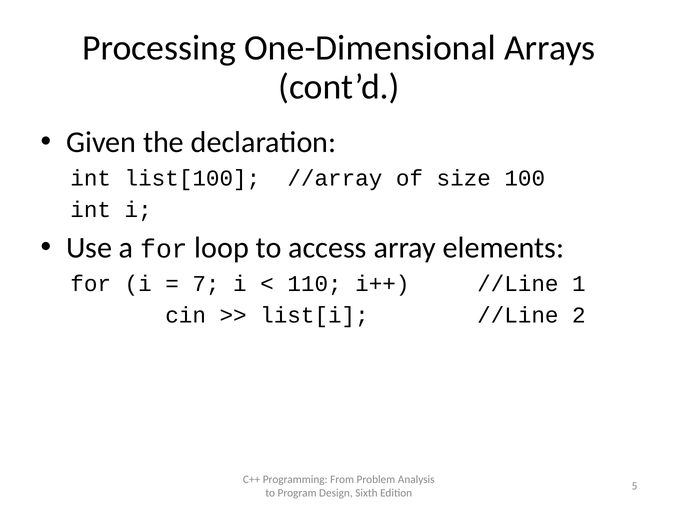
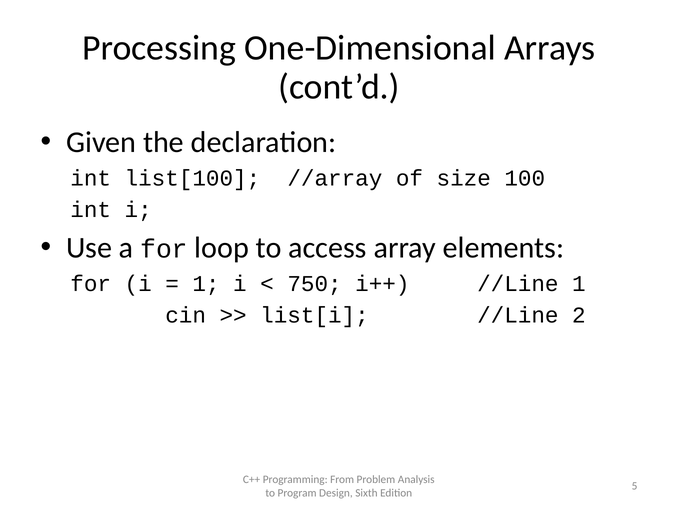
7 at (206, 283): 7 -> 1
110: 110 -> 750
